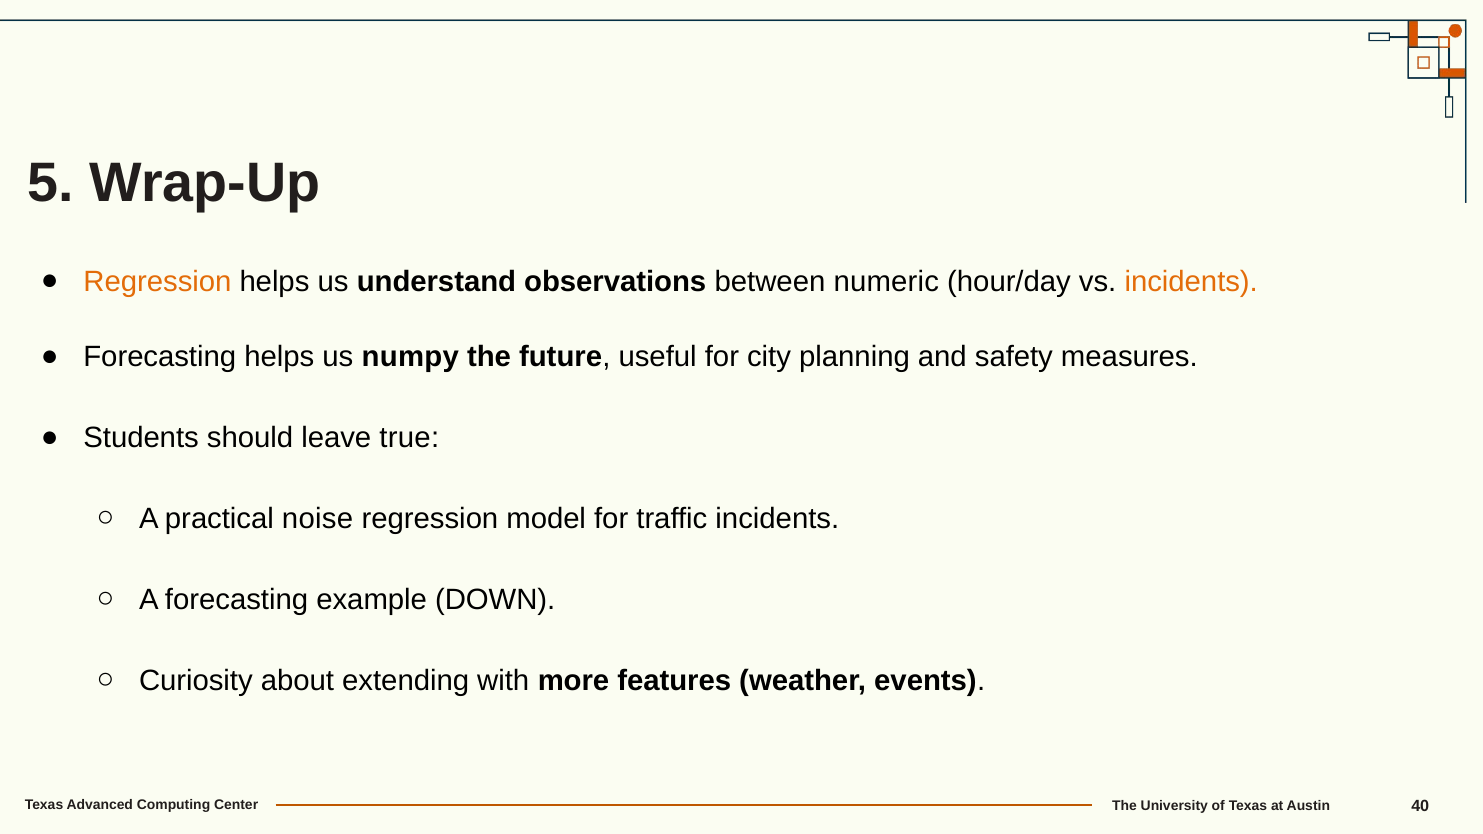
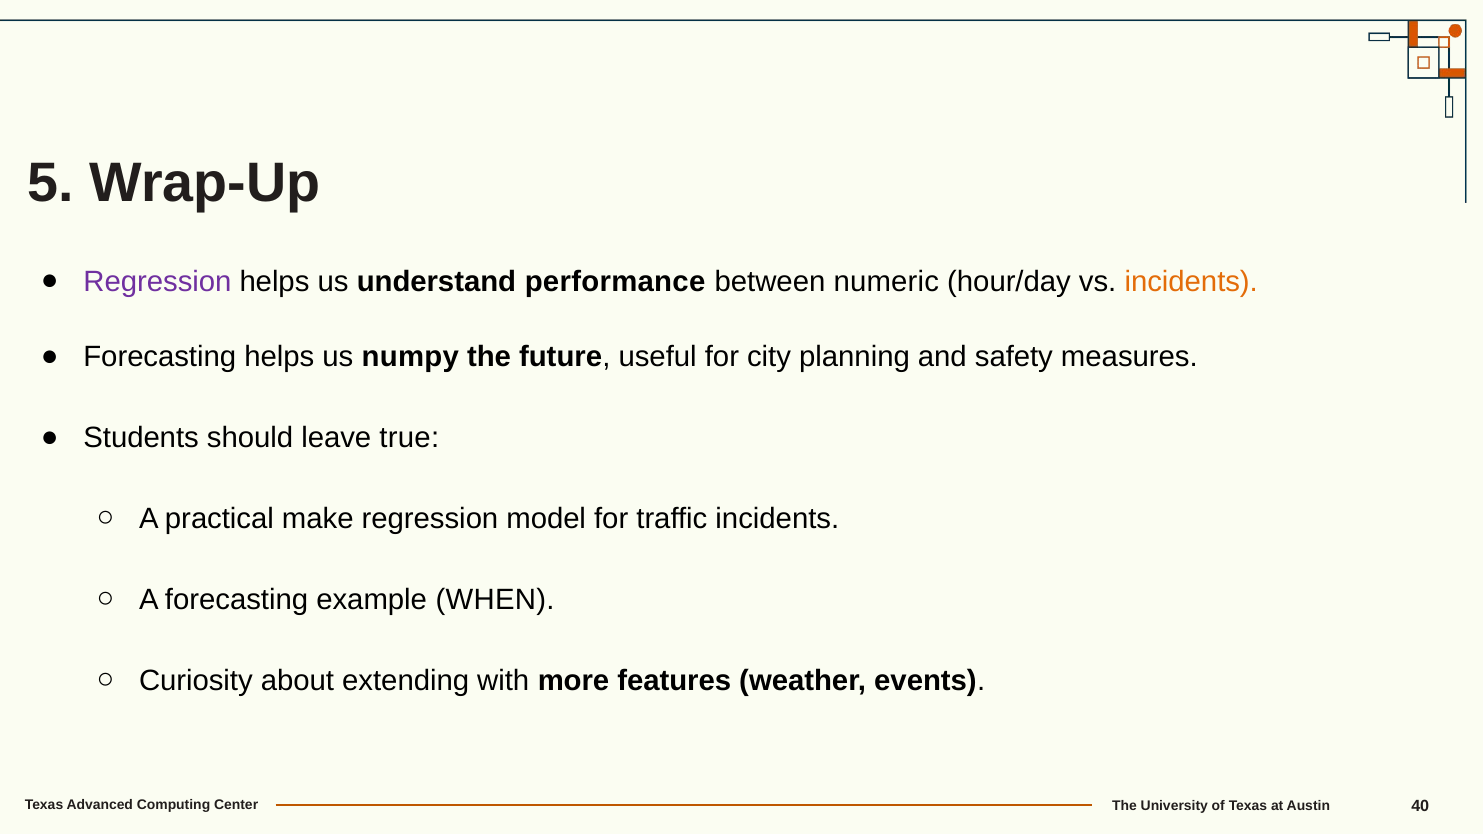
Regression at (157, 282) colour: orange -> purple
observations: observations -> performance
noise: noise -> make
DOWN: DOWN -> WHEN
